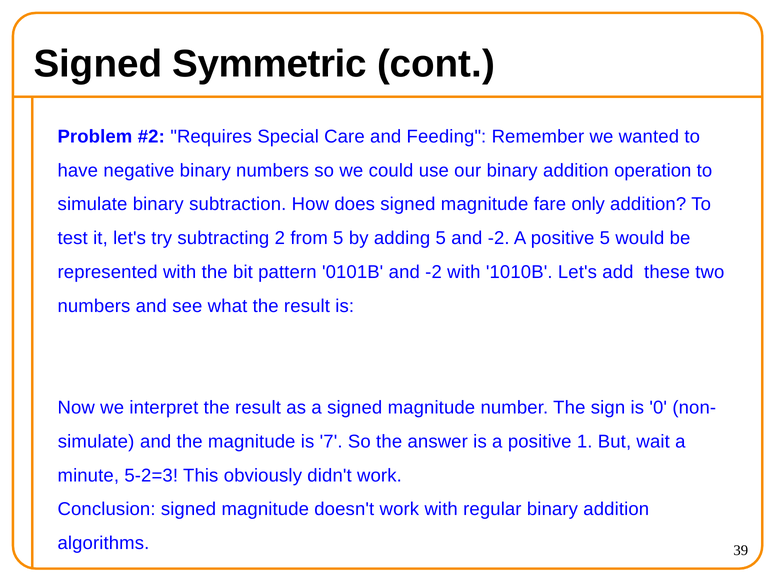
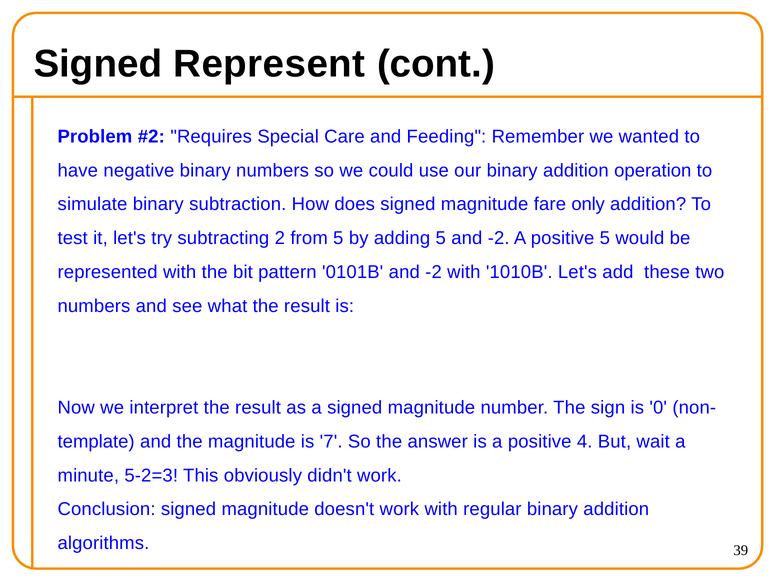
Symmetric: Symmetric -> Represent
simulate at (96, 441): simulate -> template
1: 1 -> 4
